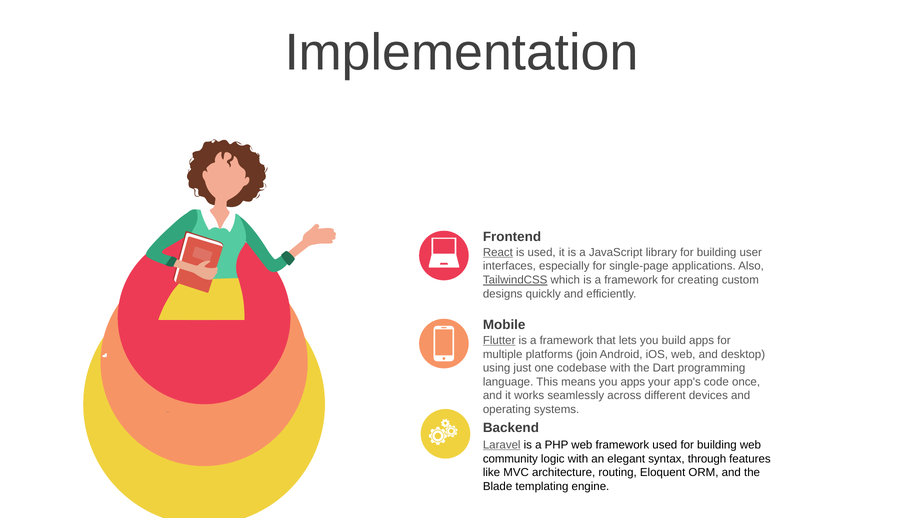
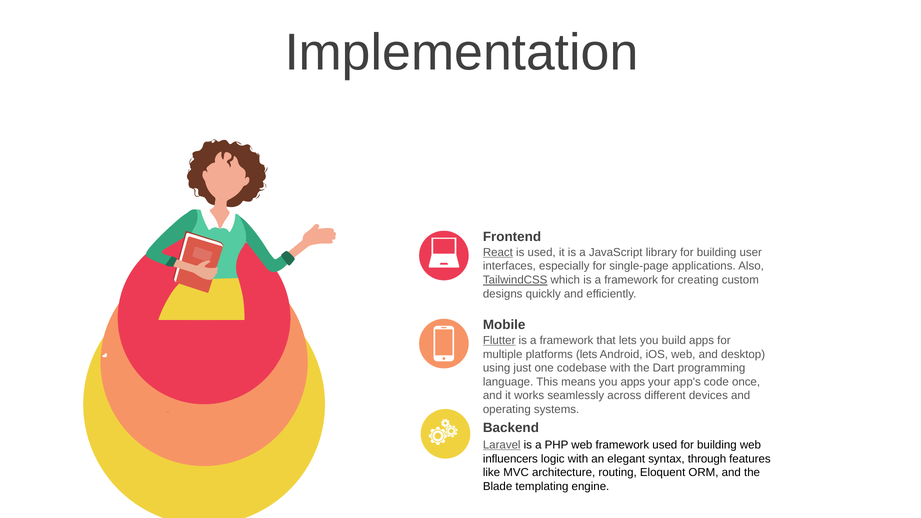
platforms join: join -> lets
community: community -> influencers
